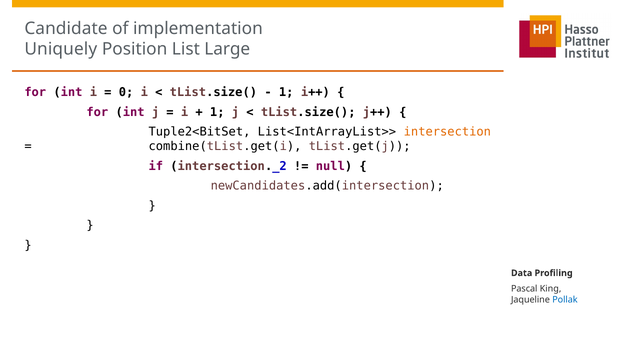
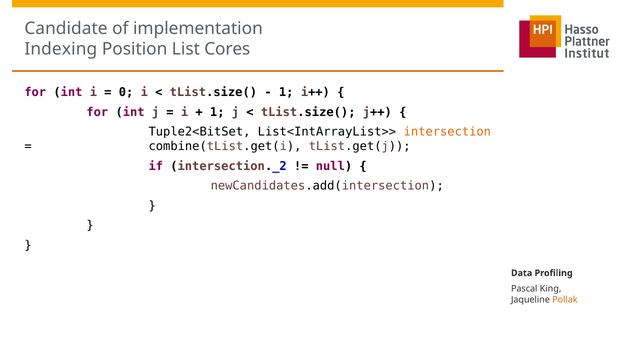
Uniquely: Uniquely -> Indexing
Large: Large -> Cores
Pollak colour: blue -> orange
